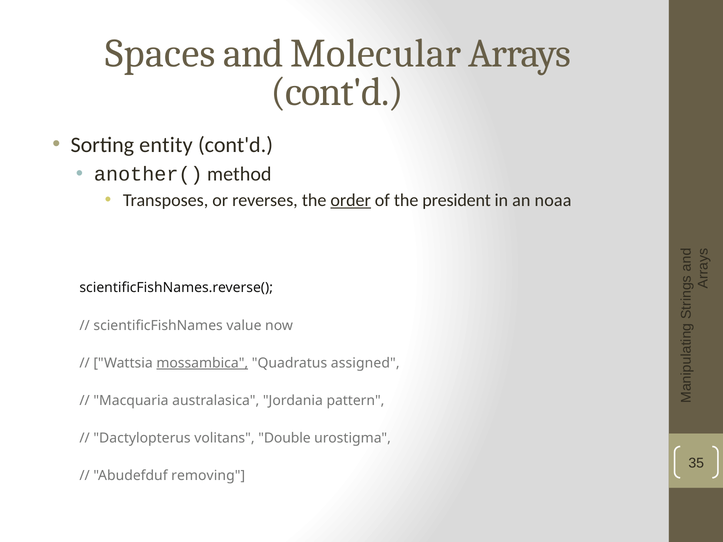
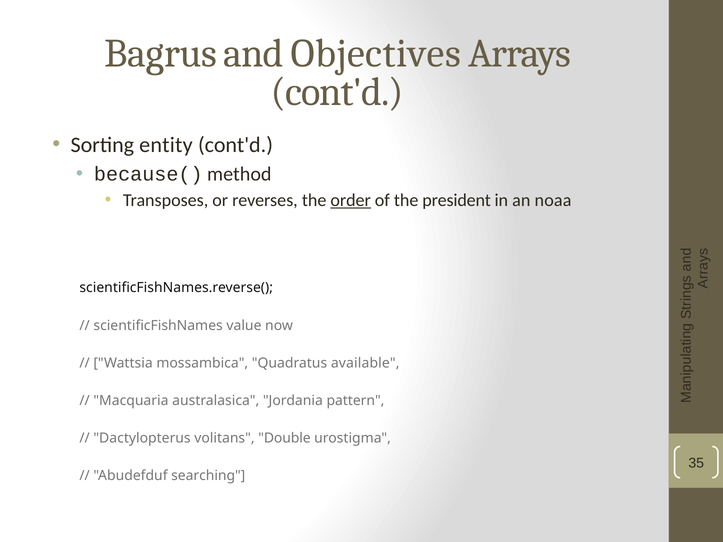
Spaces: Spaces -> Bagrus
Molecular: Molecular -> Objectives
another(: another( -> because(
mossambica underline: present -> none
assigned: assigned -> available
removing: removing -> searching
